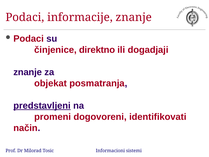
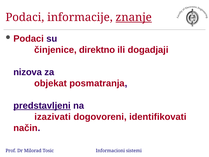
znanje at (134, 17) underline: none -> present
znanje at (28, 72): znanje -> nizova
promeni: promeni -> izazivati
